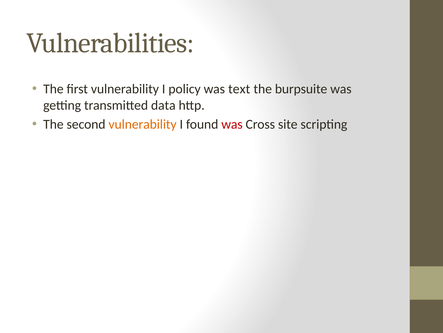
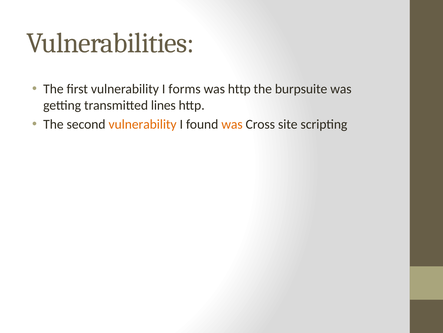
policy: policy -> forms
was text: text -> http
data: data -> lines
was at (232, 124) colour: red -> orange
